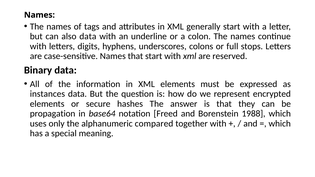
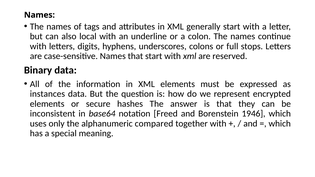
also data: data -> local
propagation: propagation -> inconsistent
1988: 1988 -> 1946
